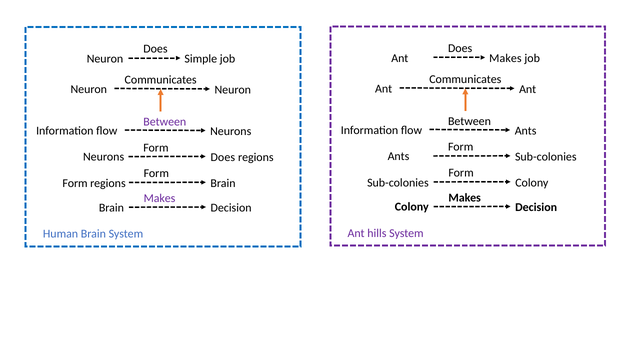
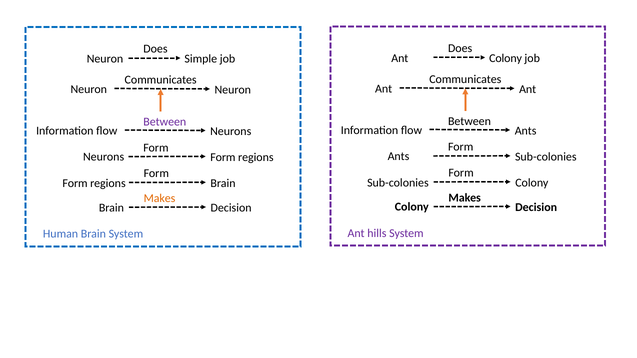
Makes at (505, 58): Makes -> Colony
Does at (223, 157): Does -> Form
Makes at (160, 198) colour: purple -> orange
